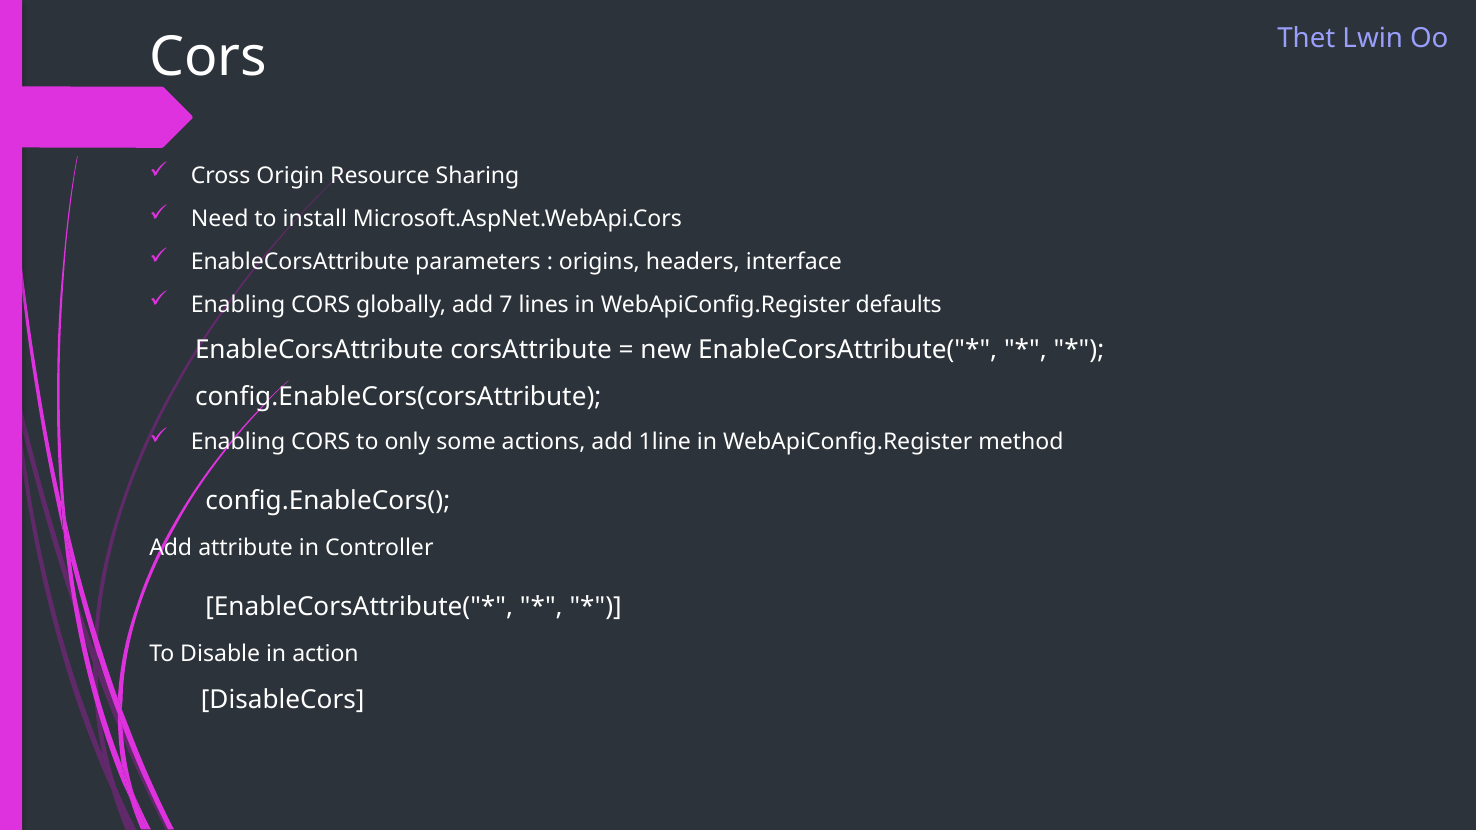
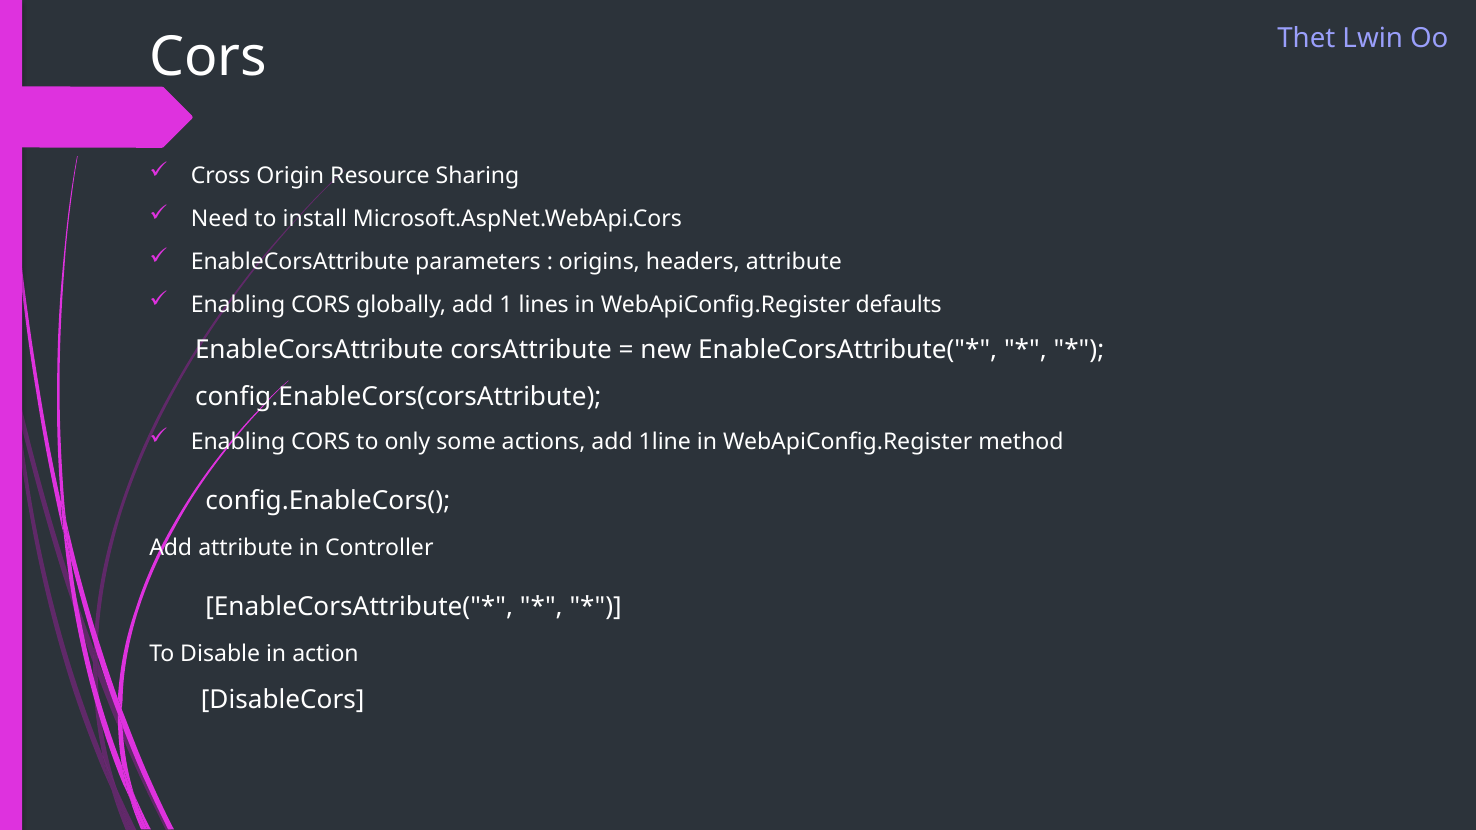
headers interface: interface -> attribute
7: 7 -> 1
